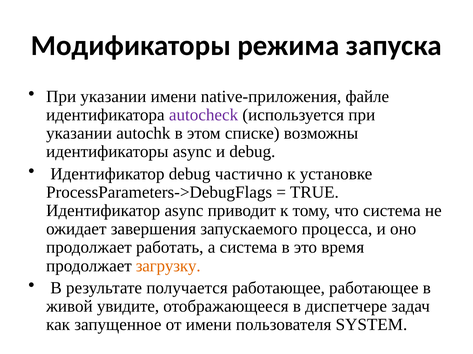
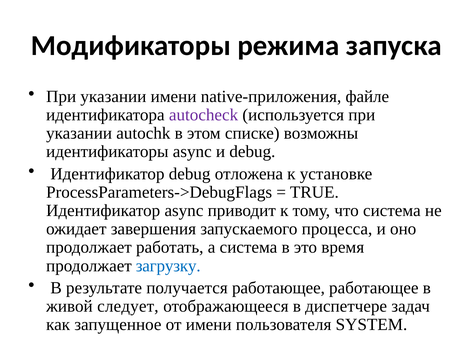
частично: частично -> отложена
загрузку colour: orange -> blue
увидите: увидите -> следует
